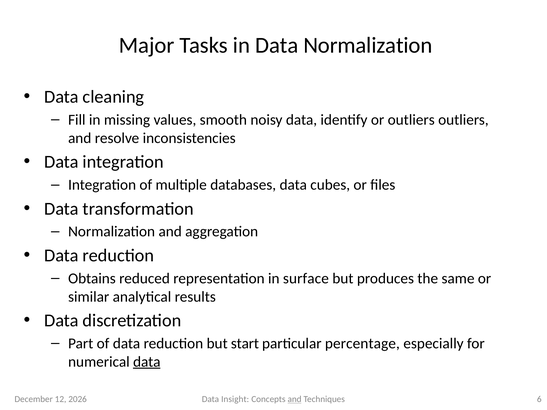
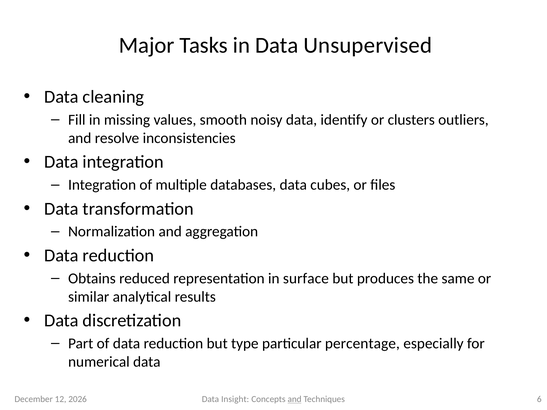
Data Normalization: Normalization -> Unsupervised
or outliers: outliers -> clusters
start: start -> type
data at (147, 362) underline: present -> none
